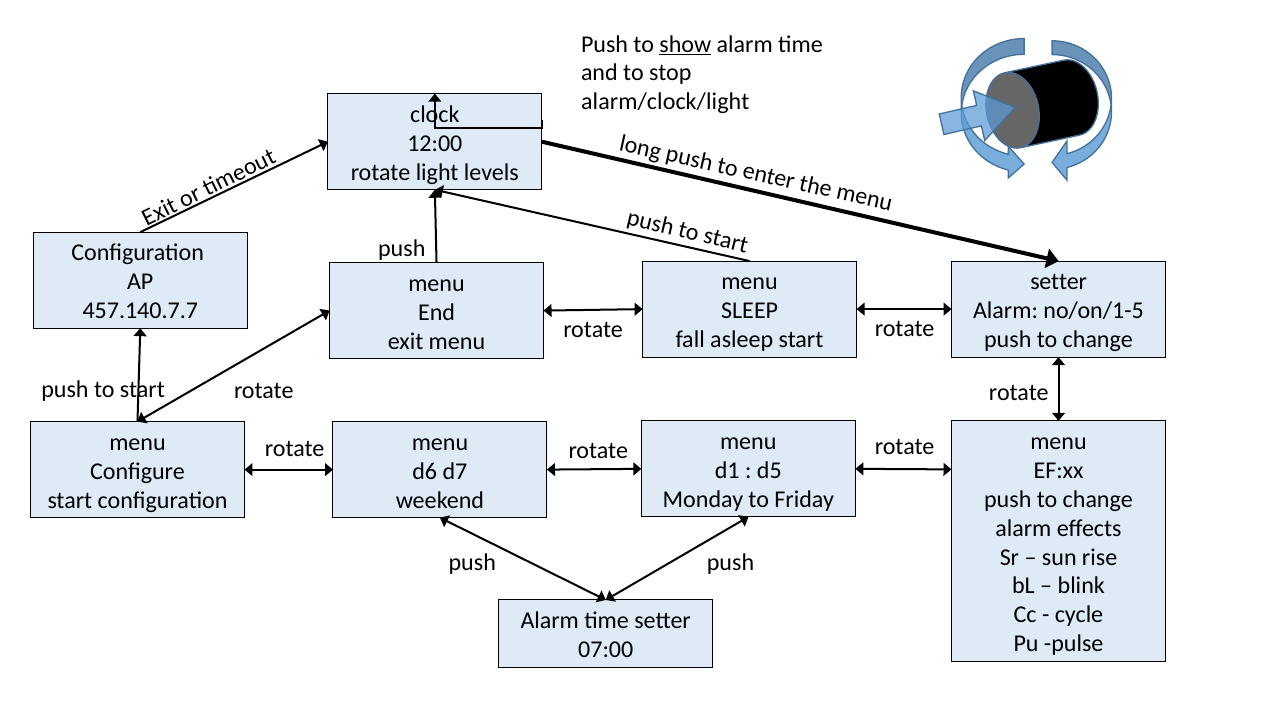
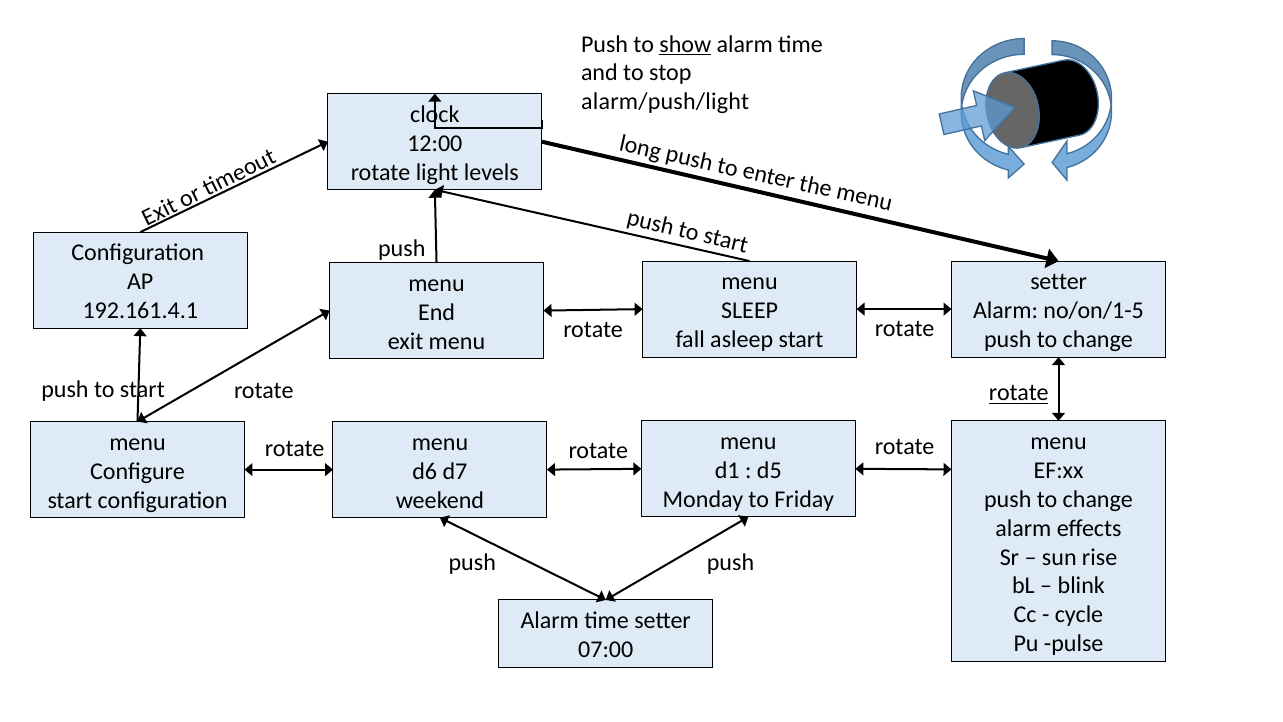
alarm/clock/light: alarm/clock/light -> alarm/push/light
457.140.7.7: 457.140.7.7 -> 192.161.4.1
rotate at (1019, 393) underline: none -> present
